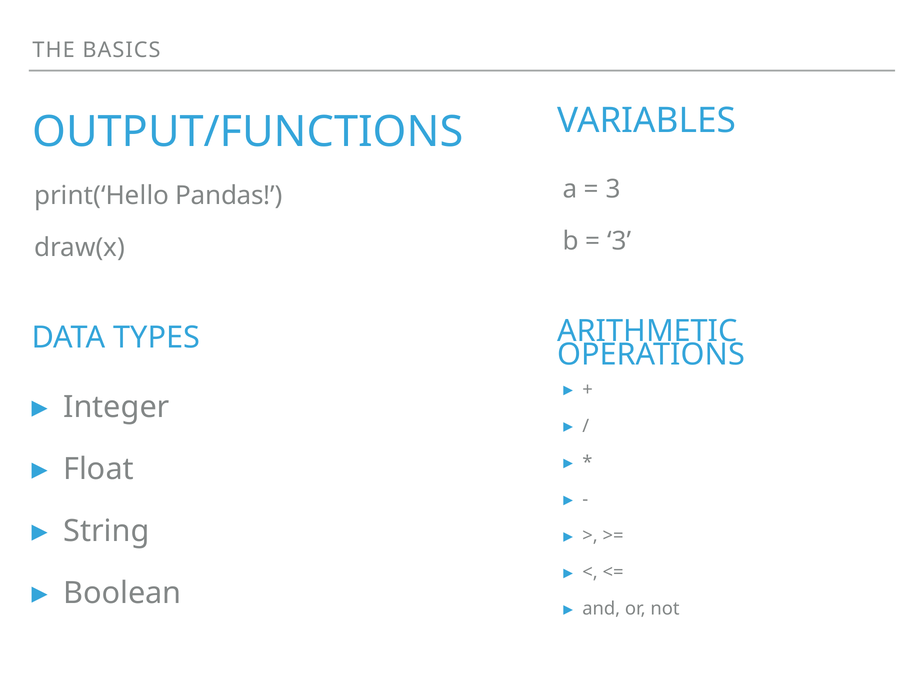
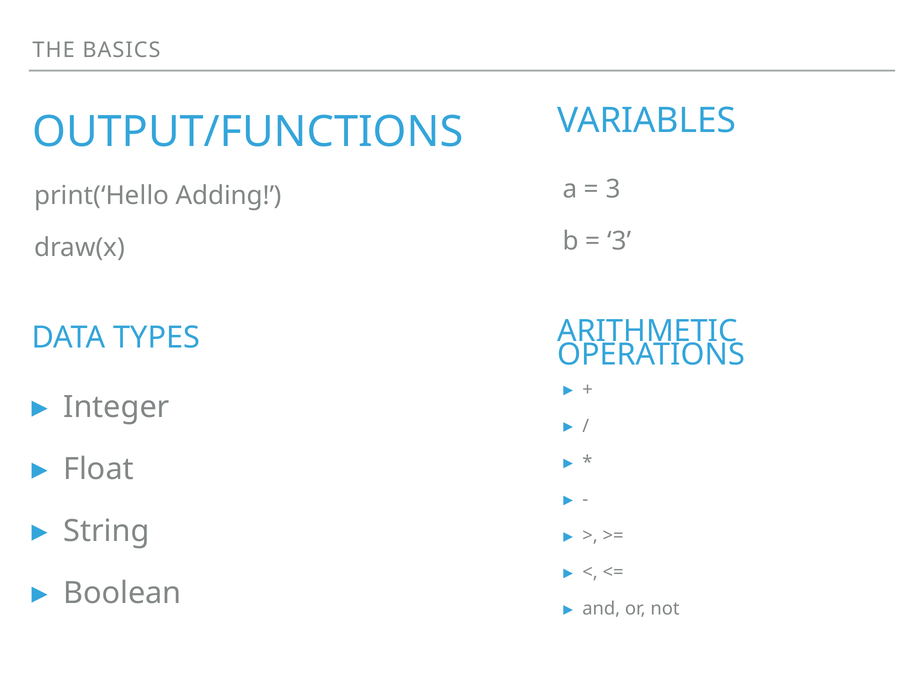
Pandas: Pandas -> Adding
